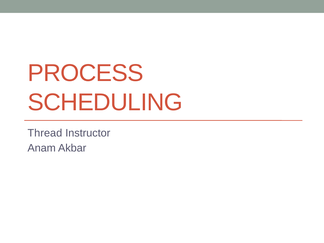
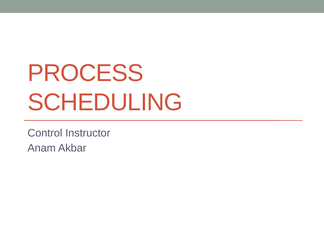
Thread: Thread -> Control
